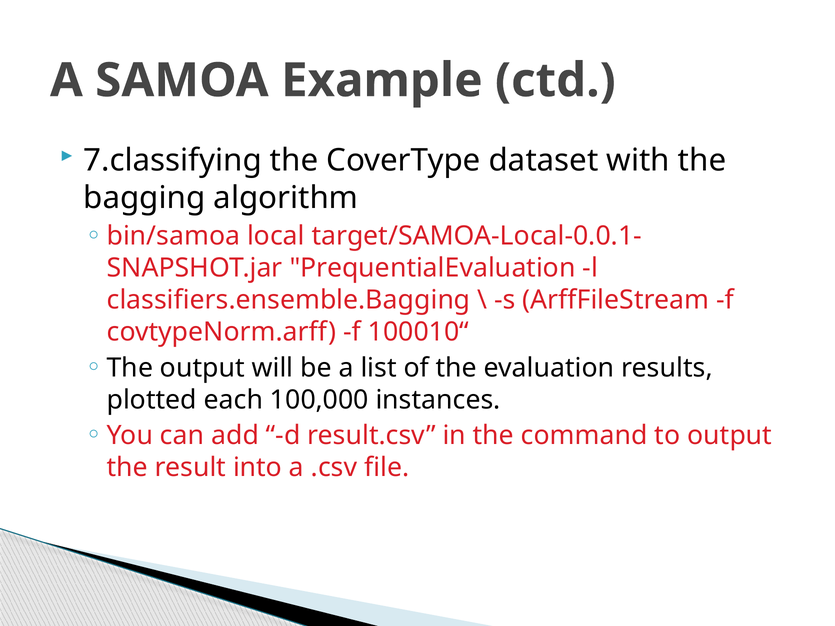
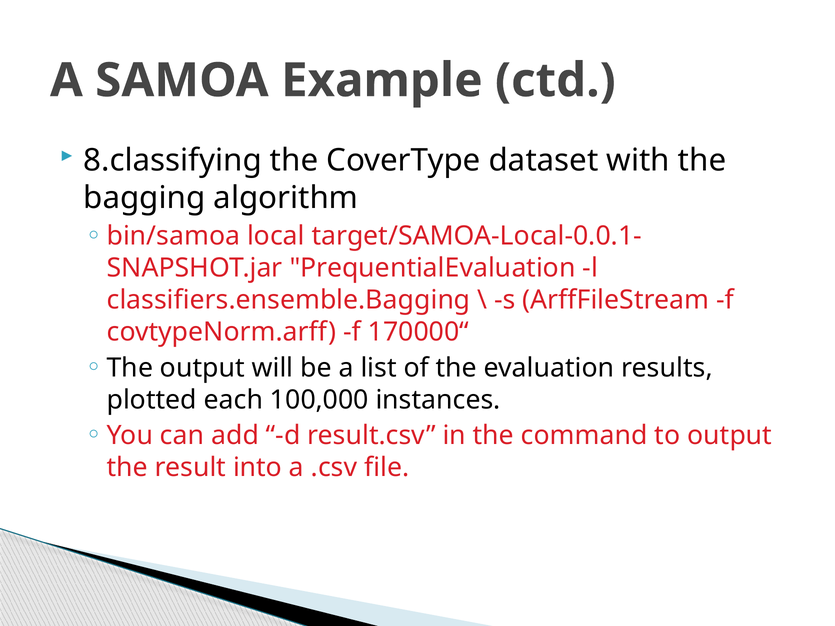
7.classifying: 7.classifying -> 8.classifying
100010“: 100010“ -> 170000“
